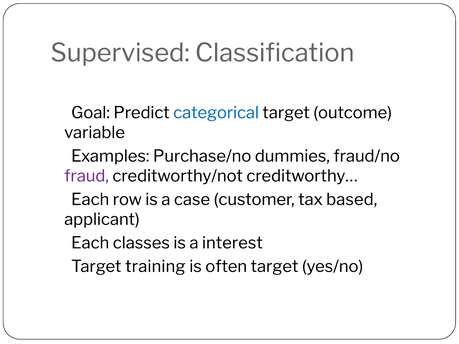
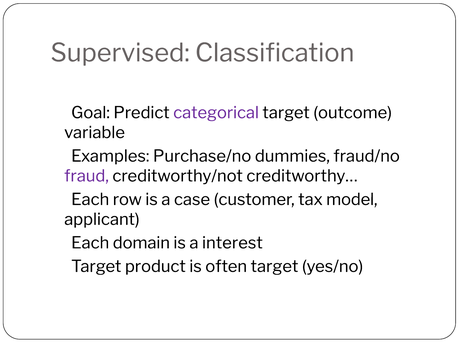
categorical colour: blue -> purple
based: based -> model
classes: classes -> domain
training: training -> product
